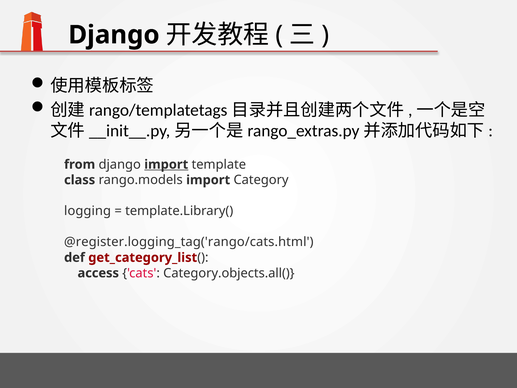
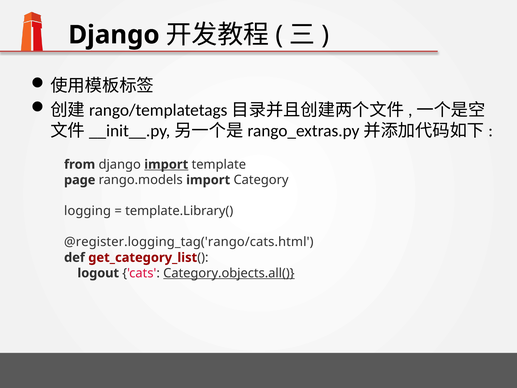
class: class -> page
access: access -> logout
Category.objects.all( underline: none -> present
